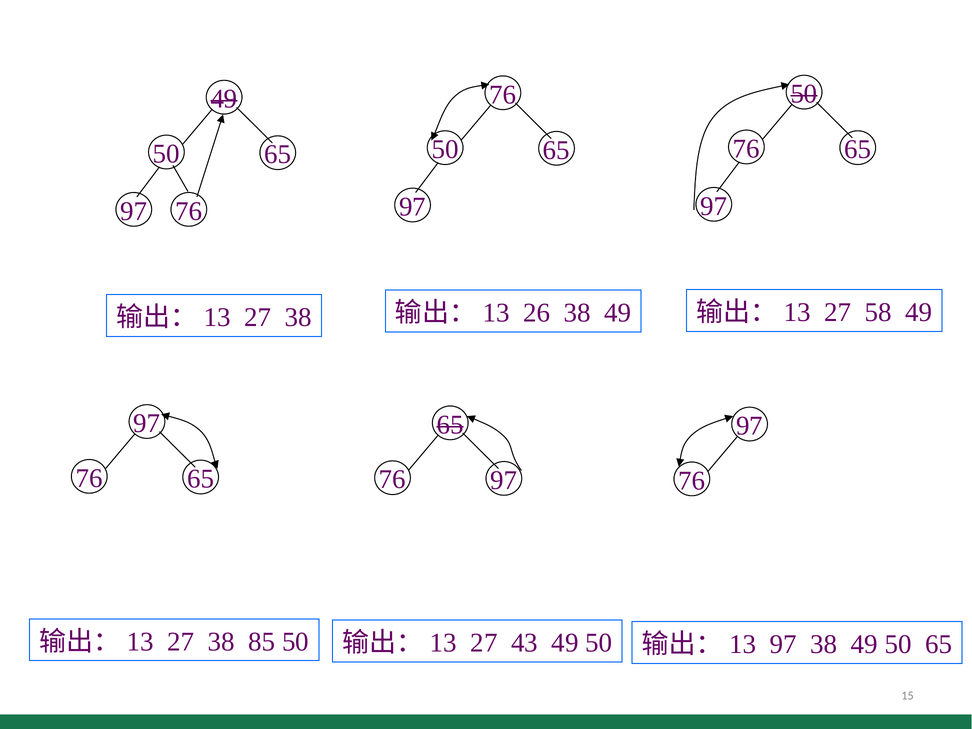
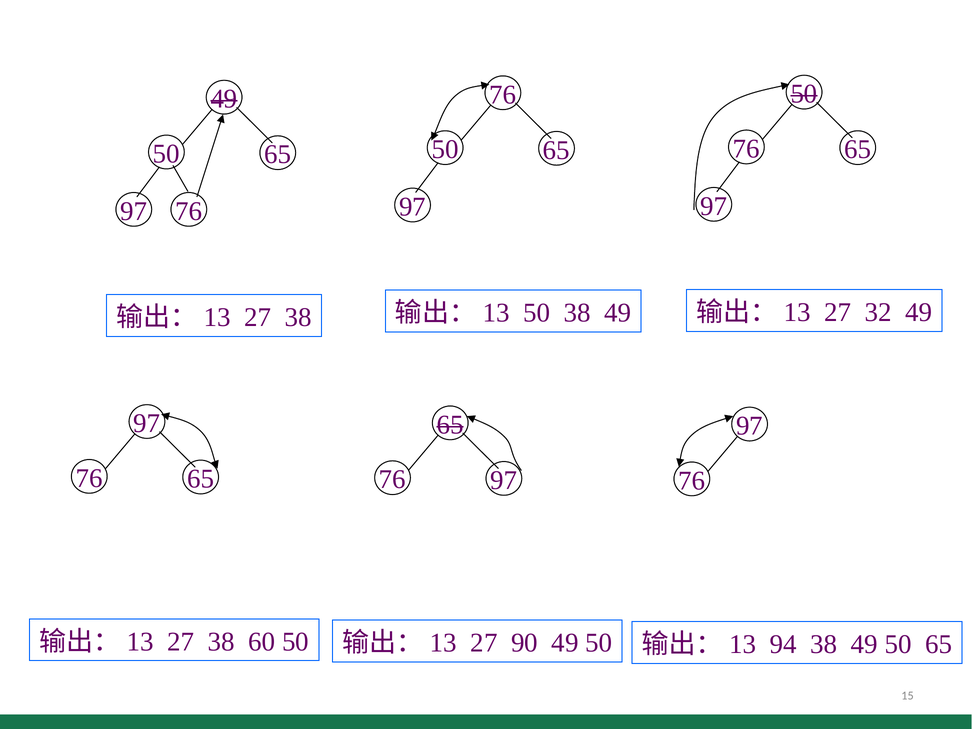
58: 58 -> 32
26 at (537, 313): 26 -> 50
85: 85 -> 60
43: 43 -> 90
97 at (783, 644): 97 -> 94
